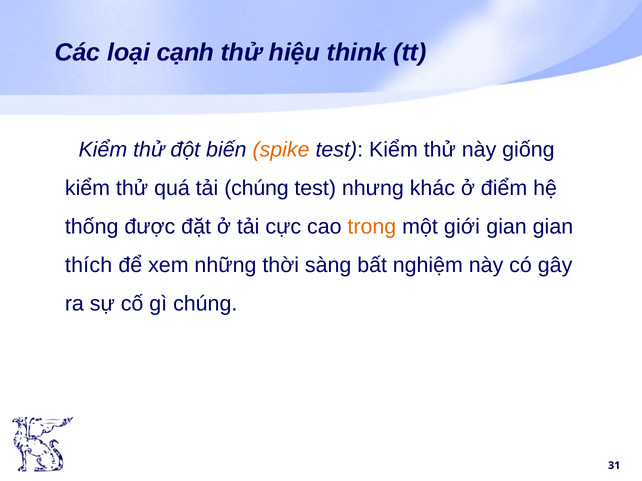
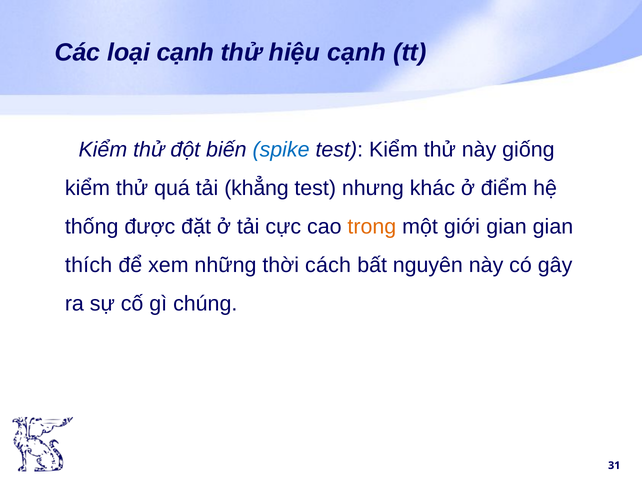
hiệu think: think -> cạnh
spike colour: orange -> blue
tải chúng: chúng -> khẳng
sàng: sàng -> cách
nghiệm: nghiệm -> nguyên
